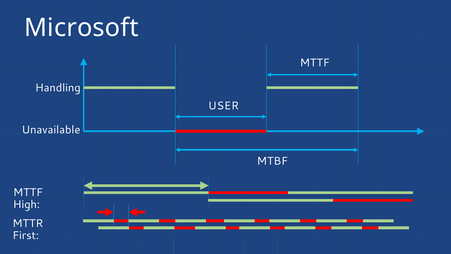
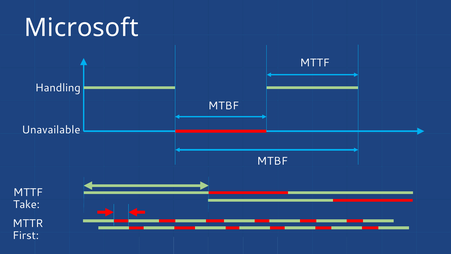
USER at (224, 106): USER -> MTBF
High: High -> Take
